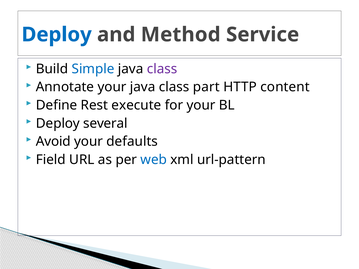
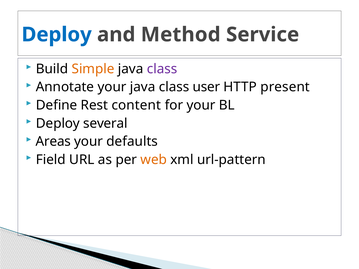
Simple colour: blue -> orange
part: part -> user
content: content -> present
execute: execute -> content
Avoid: Avoid -> Areas
web colour: blue -> orange
